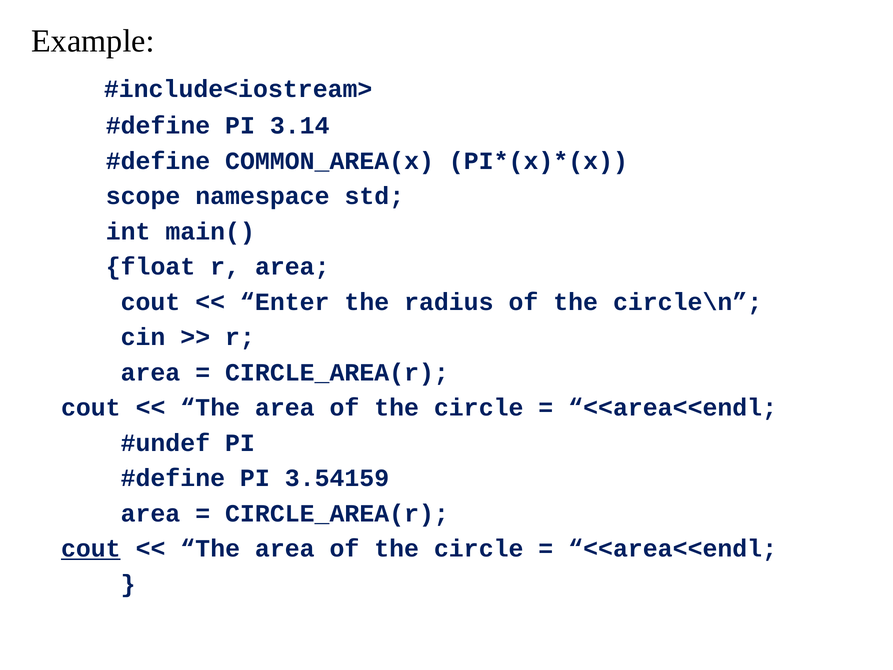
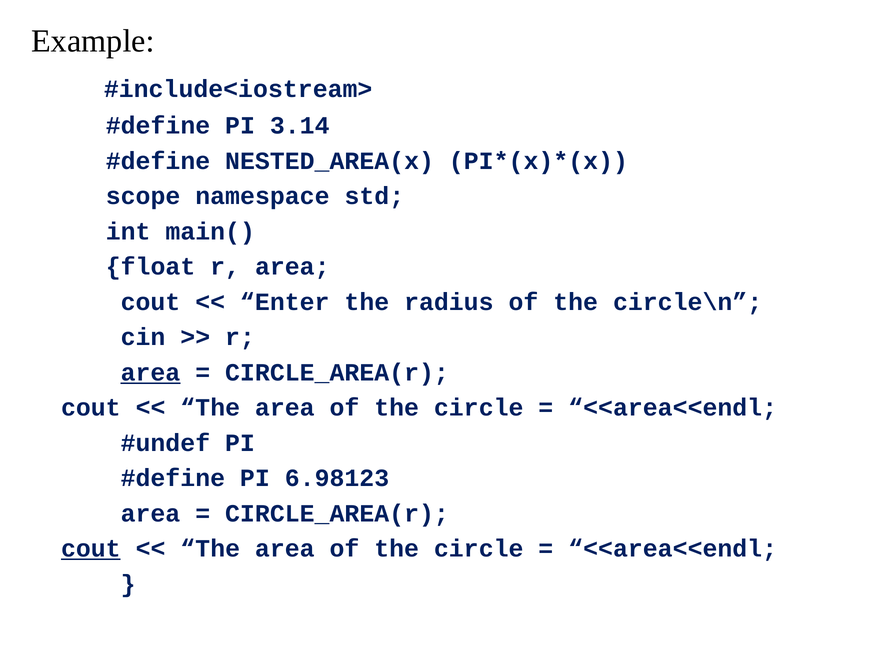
COMMON_AREA(x: COMMON_AREA(x -> NESTED_AREA(x
area at (150, 372) underline: none -> present
3.54159: 3.54159 -> 6.98123
